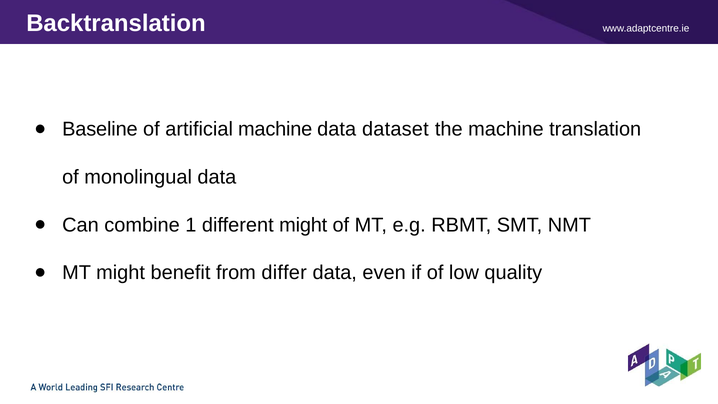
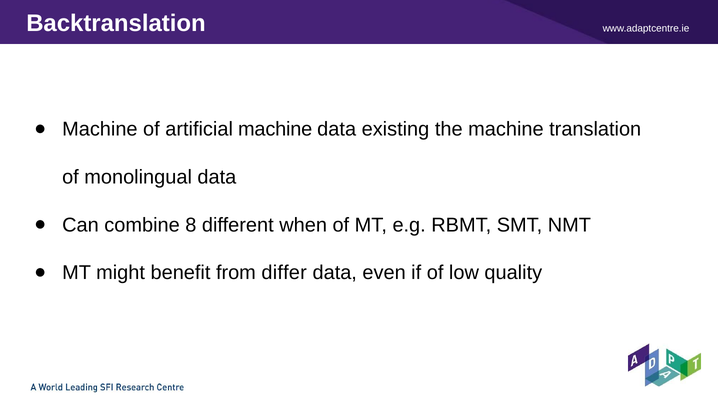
Baseline at (100, 129): Baseline -> Machine
dataset: dataset -> existing
1: 1 -> 8
different might: might -> when
